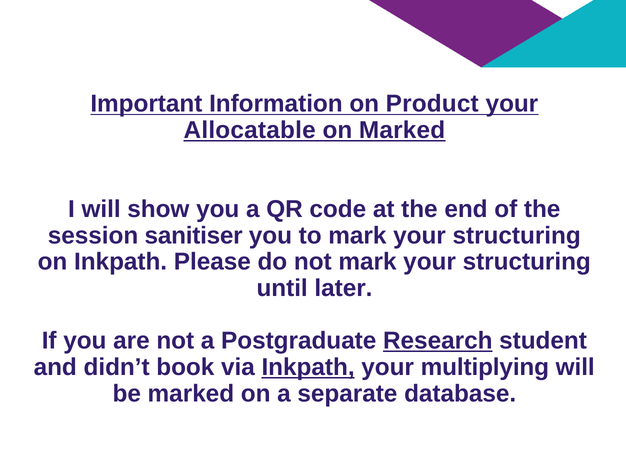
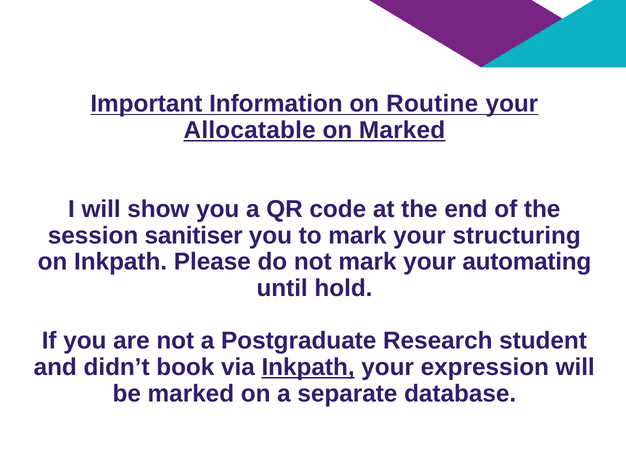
Product: Product -> Routine
not mark your structuring: structuring -> automating
later: later -> hold
Research underline: present -> none
multiplying: multiplying -> expression
